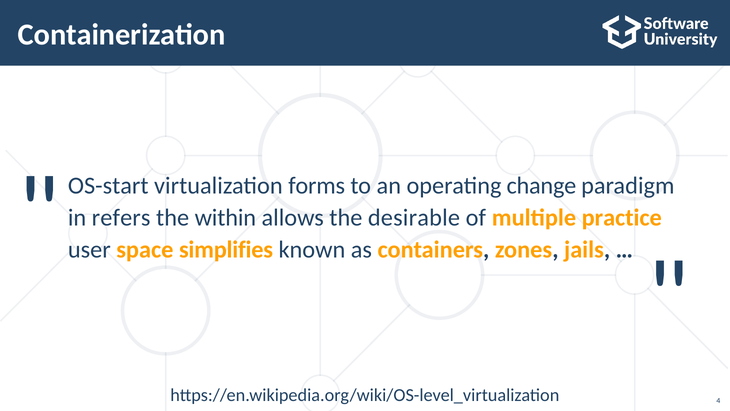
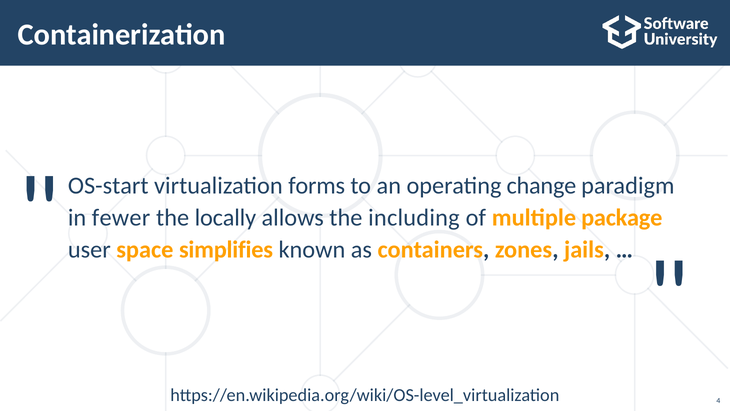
refers: refers -> fewer
within: within -> locally
desirable: desirable -> including
practice: practice -> package
